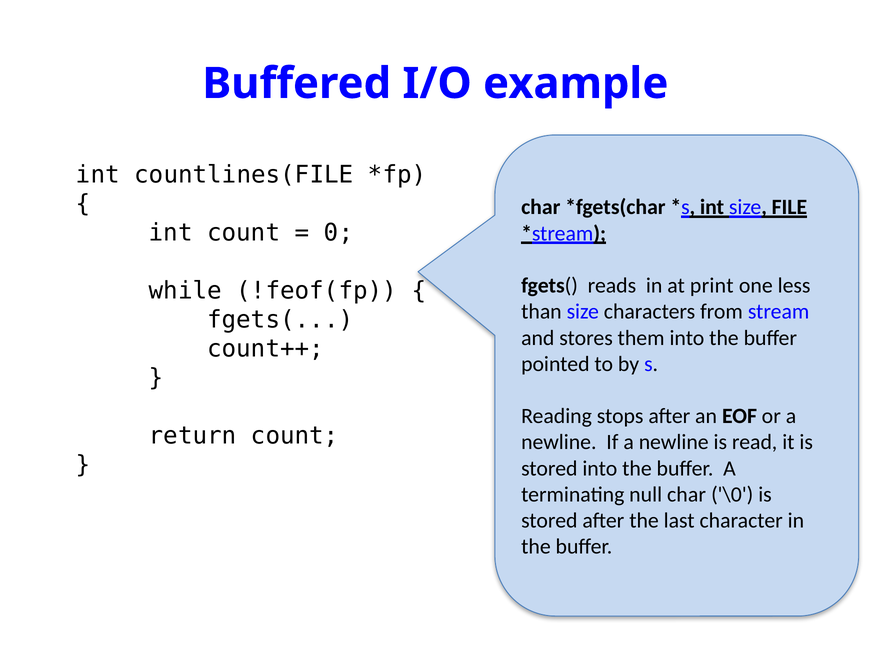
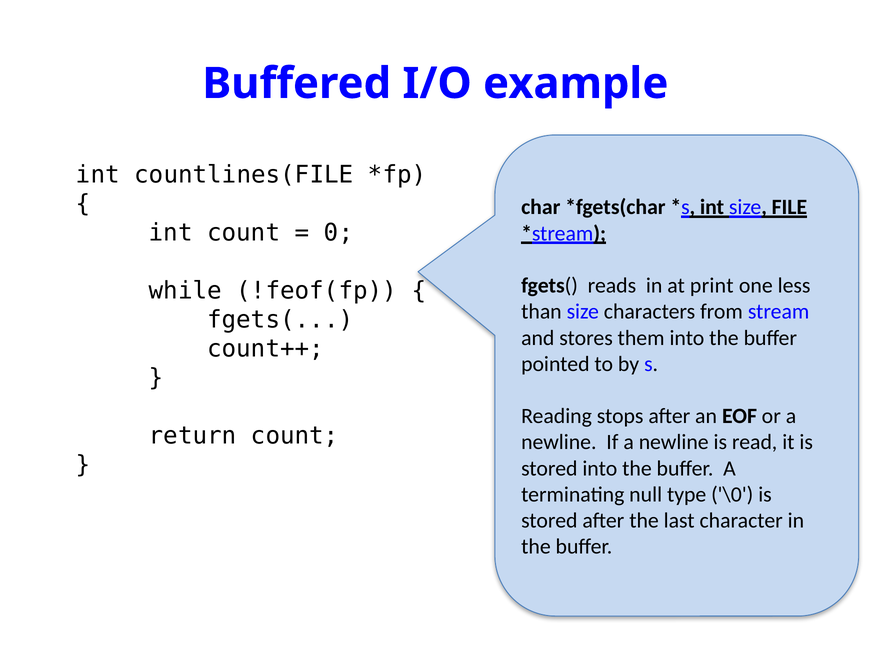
null char: char -> type
